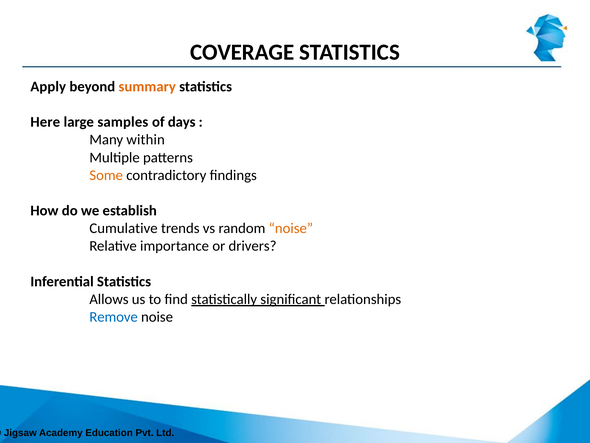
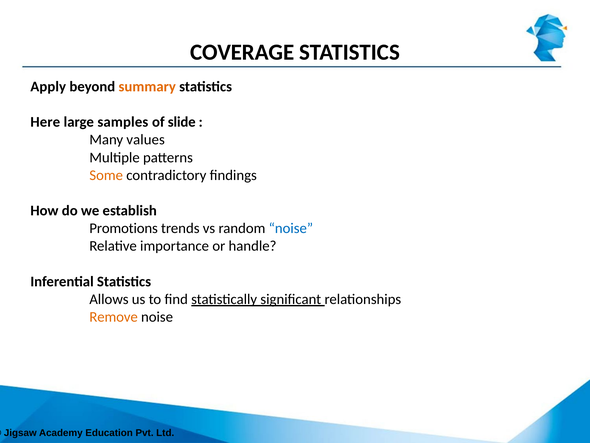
days: days -> slide
within: within -> values
Cumulative: Cumulative -> Promotions
noise at (291, 228) colour: orange -> blue
drivers: drivers -> handle
Remove colour: blue -> orange
